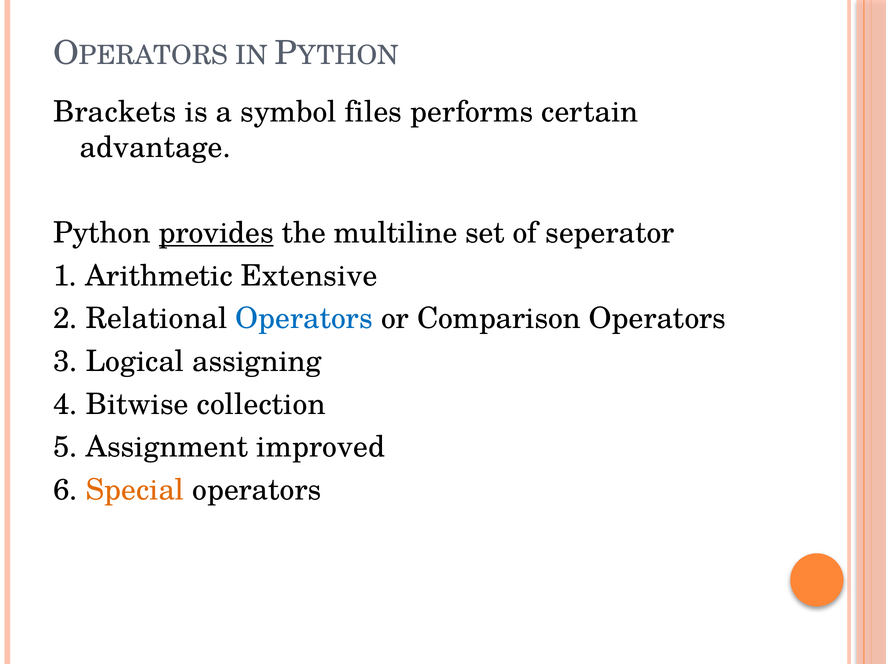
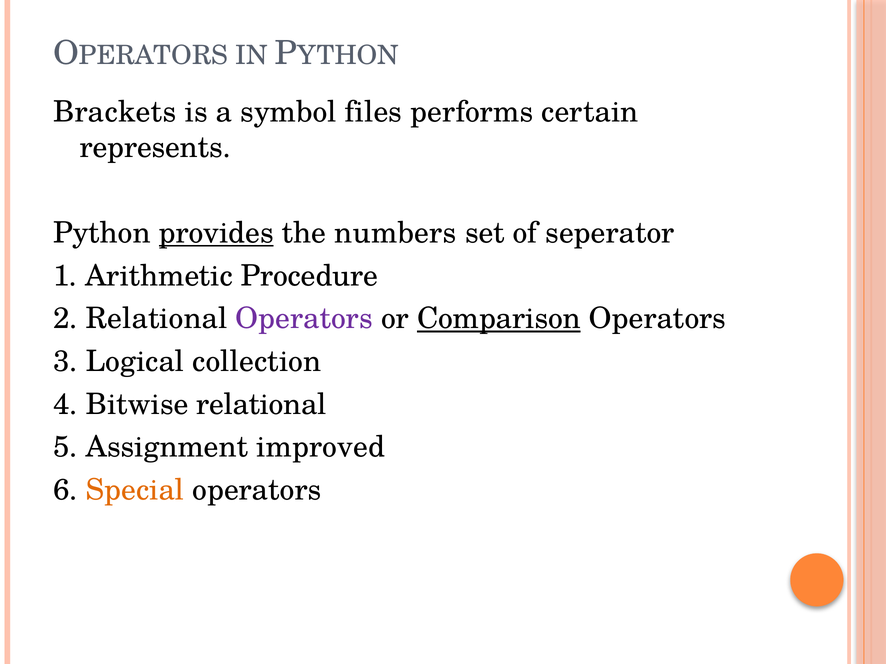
advantage: advantage -> represents
multiline: multiline -> numbers
Extensive: Extensive -> Procedure
Operators at (304, 319) colour: blue -> purple
Comparison underline: none -> present
assigning: assigning -> collection
Bitwise collection: collection -> relational
